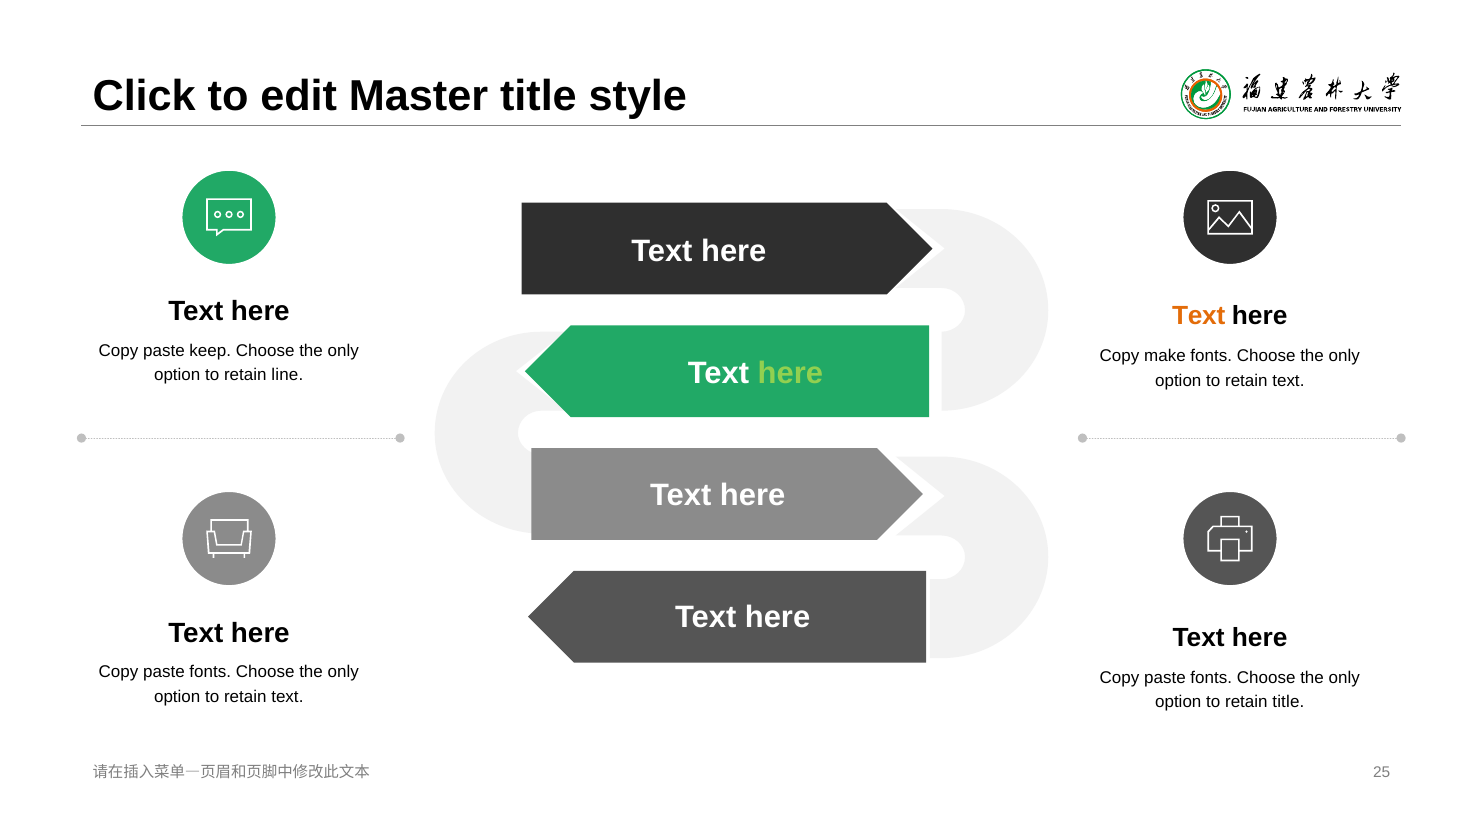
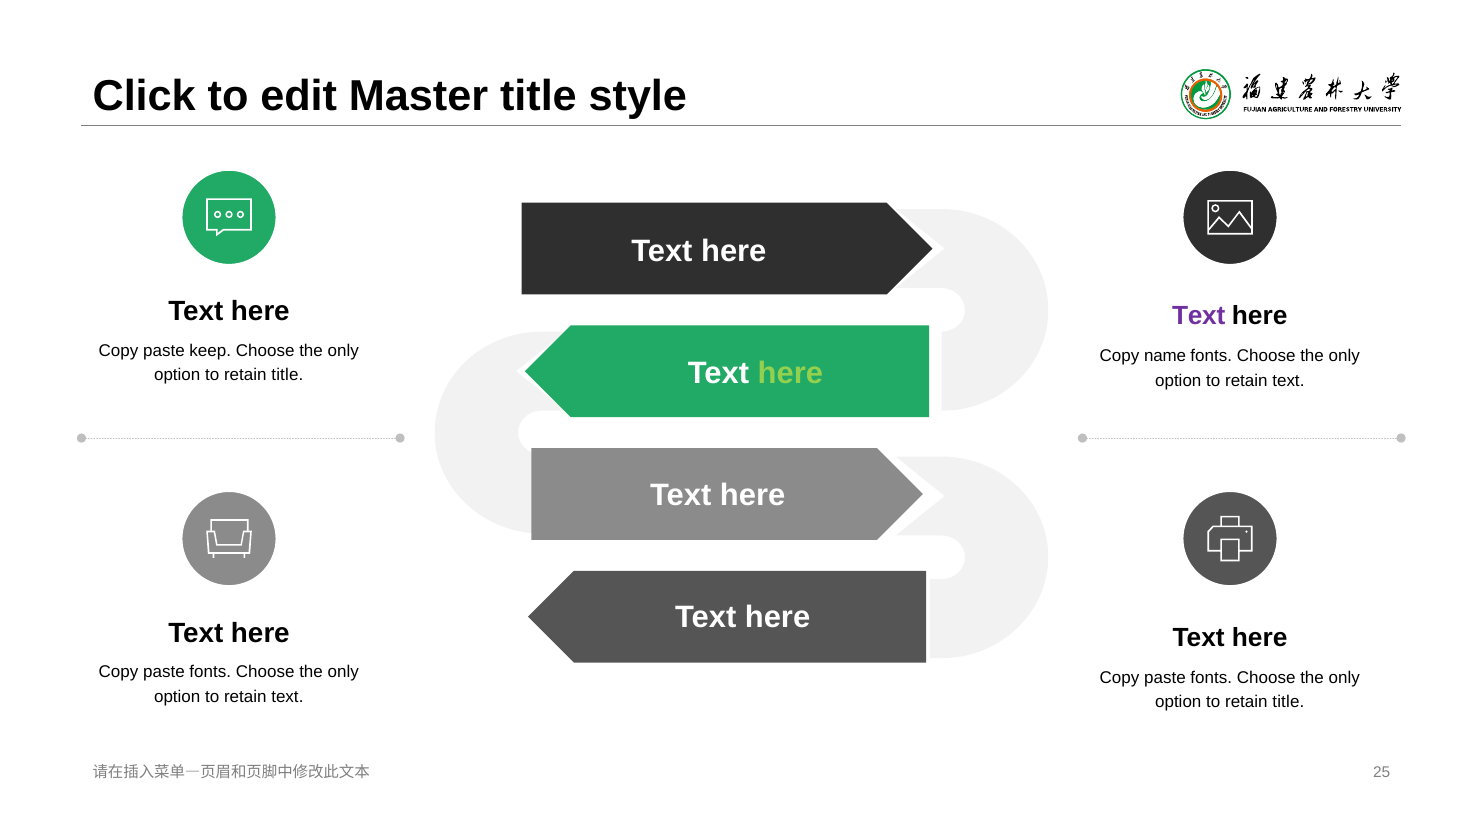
Text at (1199, 316) colour: orange -> purple
make: make -> name
line at (287, 375): line -> title
